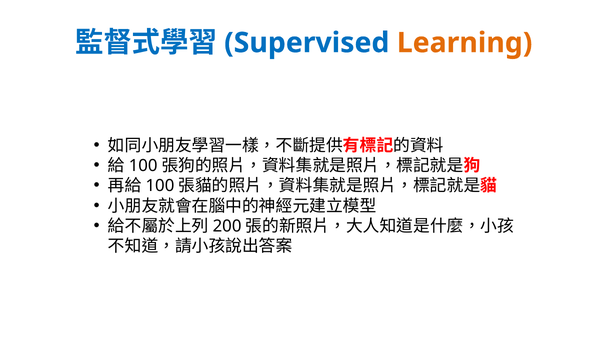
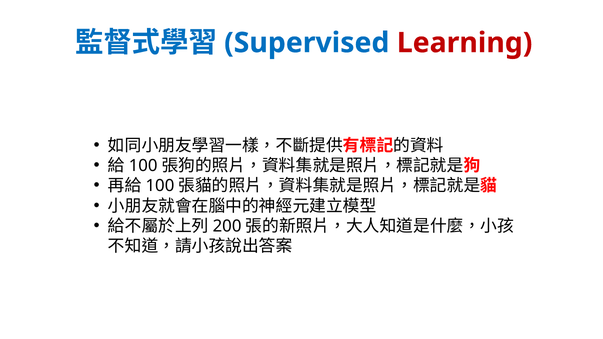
Learning colour: orange -> red
